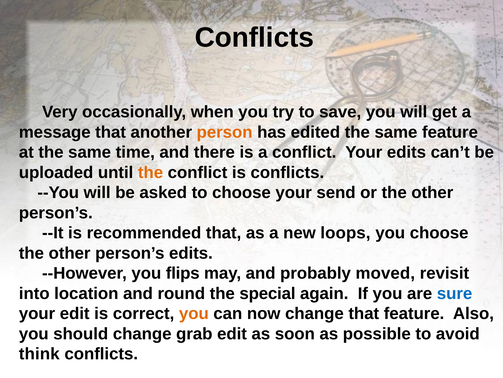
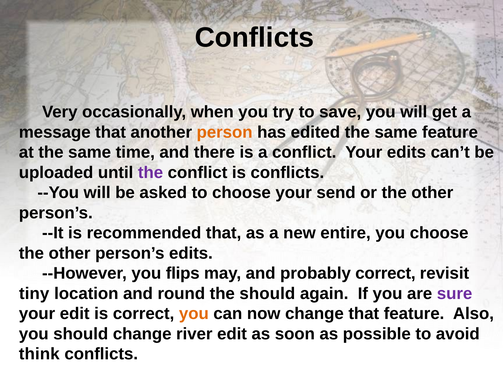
the at (151, 172) colour: orange -> purple
loops: loops -> entire
probably moved: moved -> correct
into: into -> tiny
the special: special -> should
sure colour: blue -> purple
grab: grab -> river
